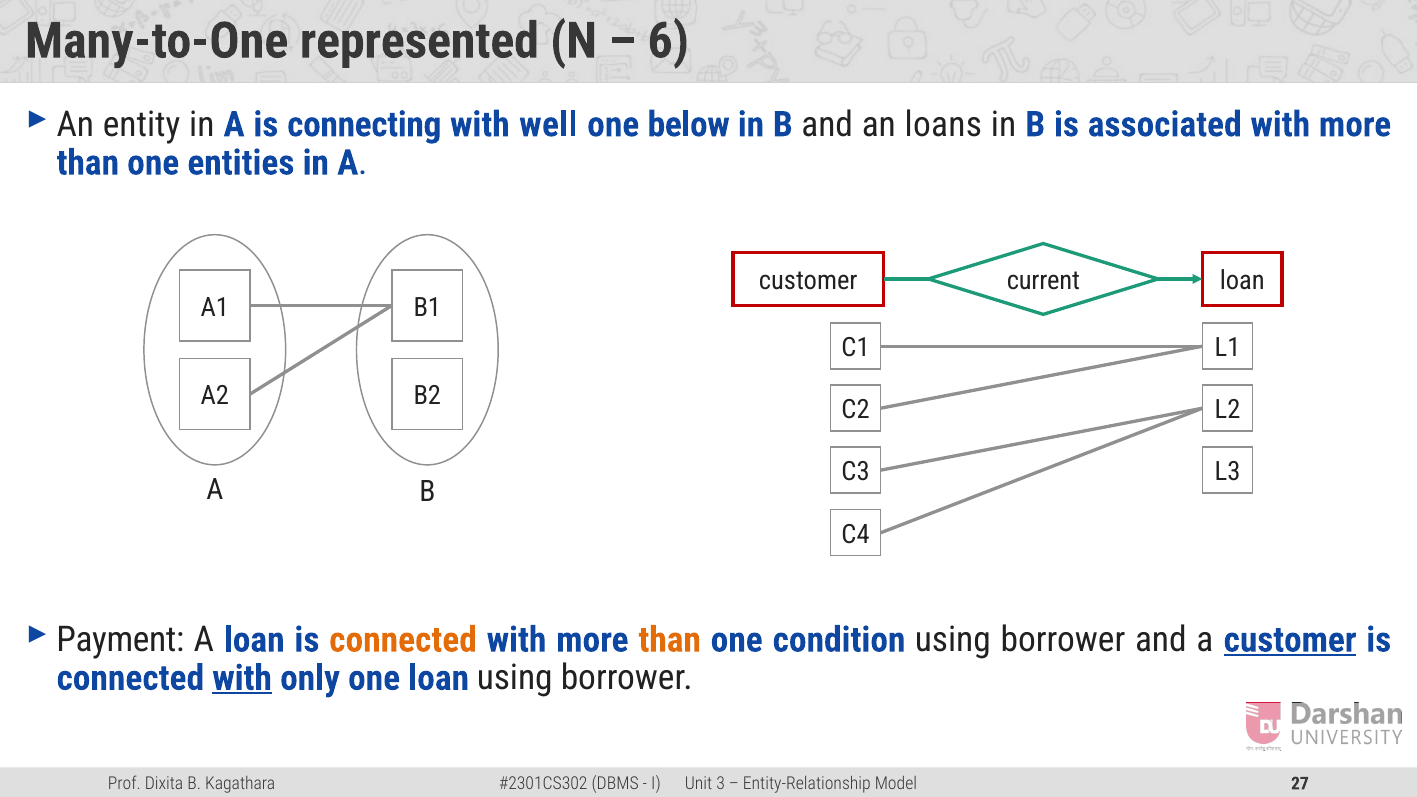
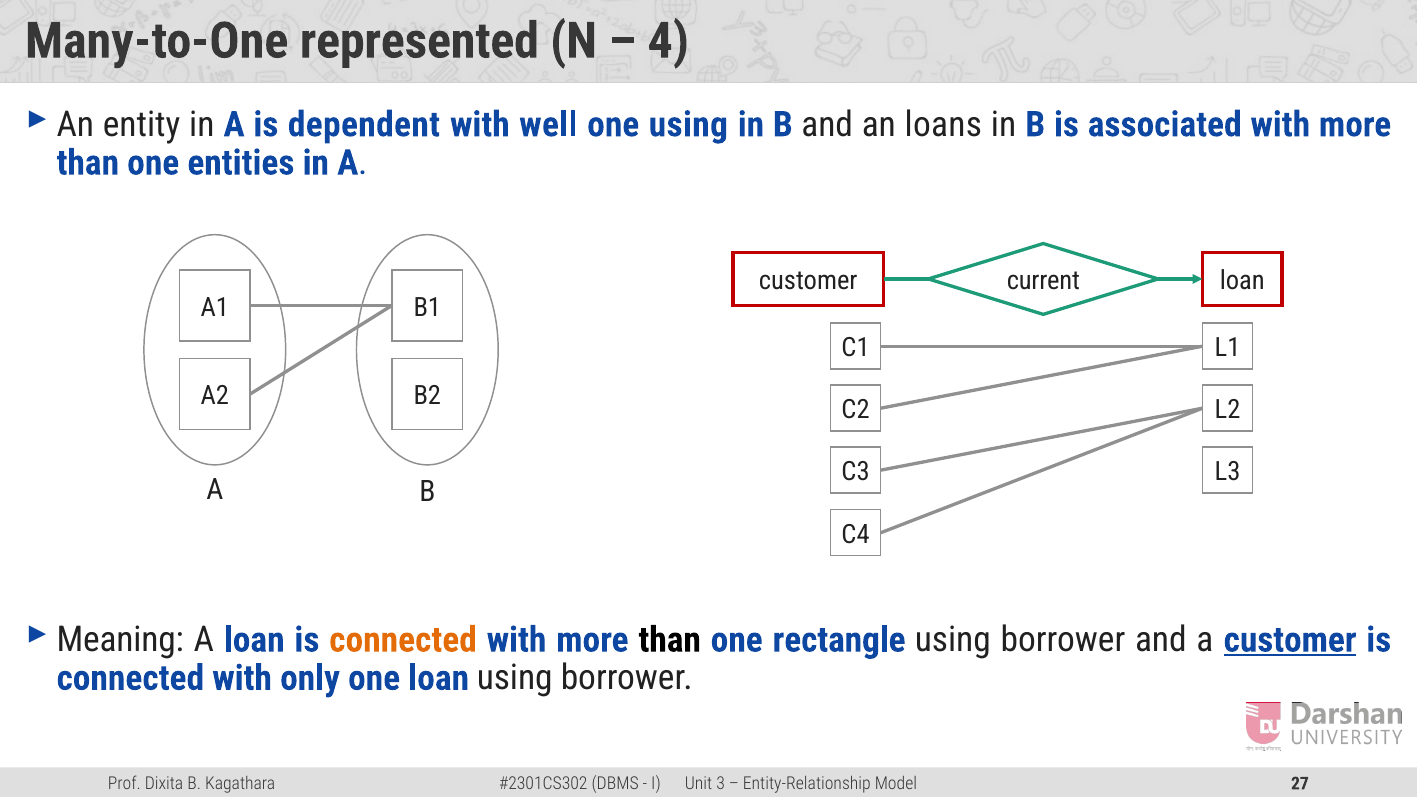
6: 6 -> 4
connecting: connecting -> dependent
one below: below -> using
Payment: Payment -> Meaning
than at (670, 640) colour: orange -> black
condition: condition -> rectangle
with at (242, 678) underline: present -> none
